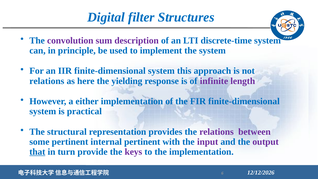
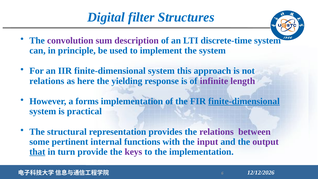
either: either -> forms
finite-dimensional at (244, 101) underline: none -> present
internal pertinent: pertinent -> functions
